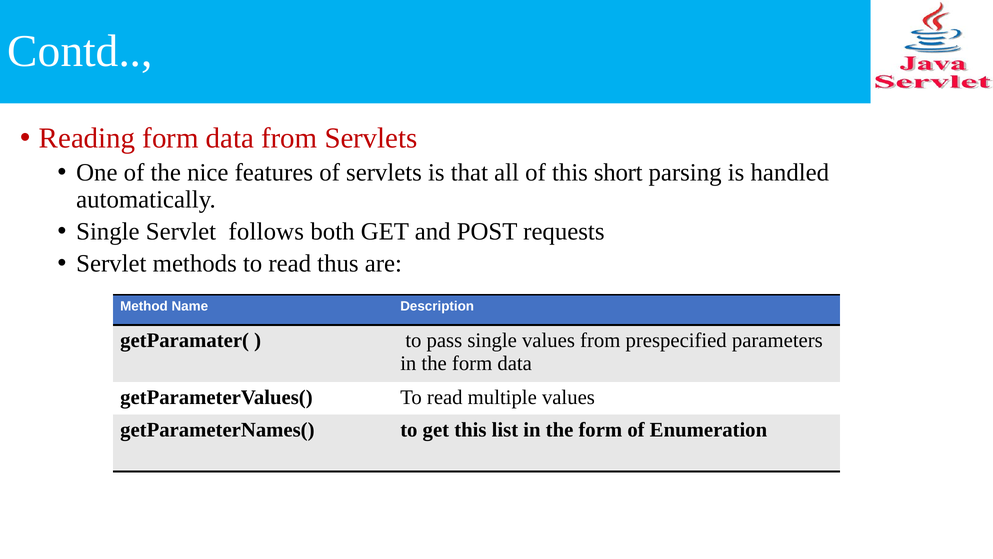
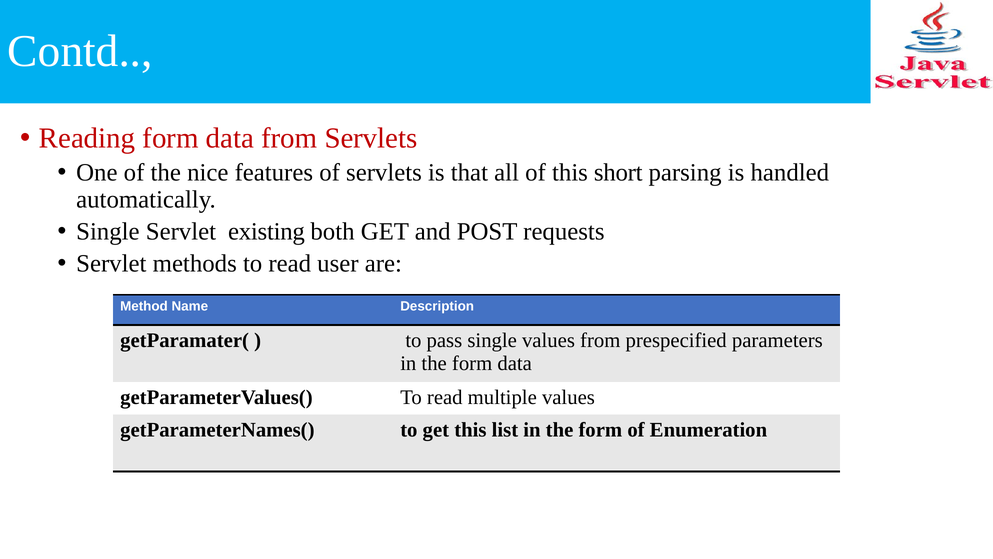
follows: follows -> existing
thus: thus -> user
